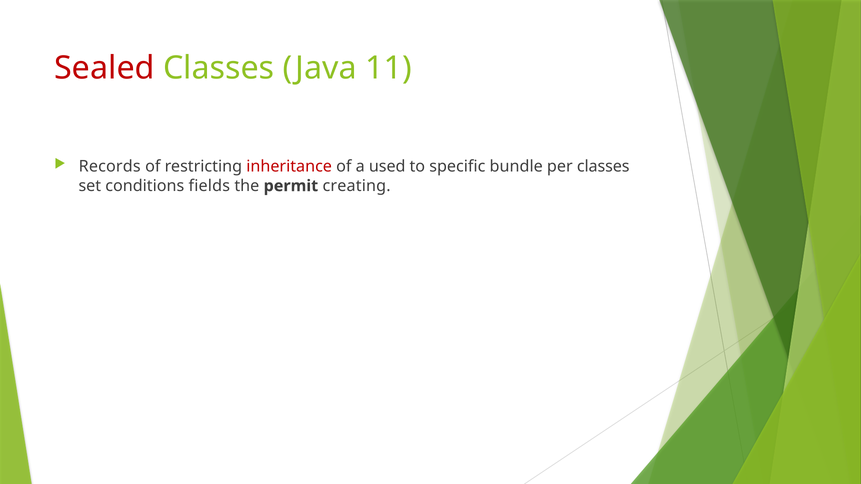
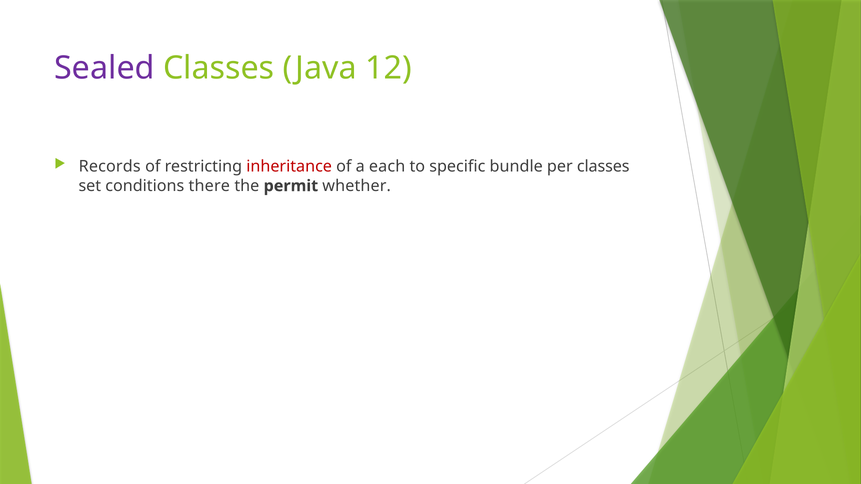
Sealed colour: red -> purple
11: 11 -> 12
used: used -> each
fields: fields -> there
creating: creating -> whether
